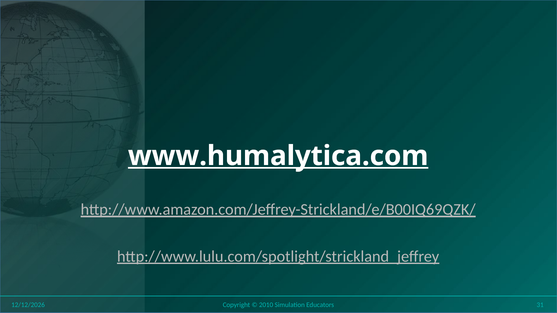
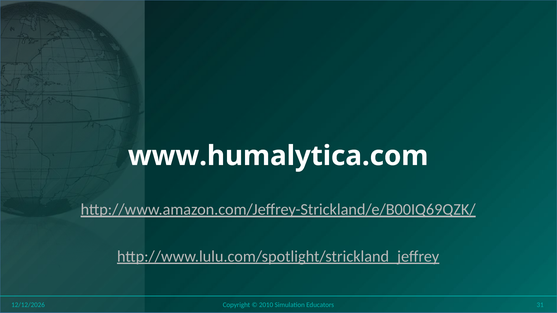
www.humalytica.com underline: present -> none
